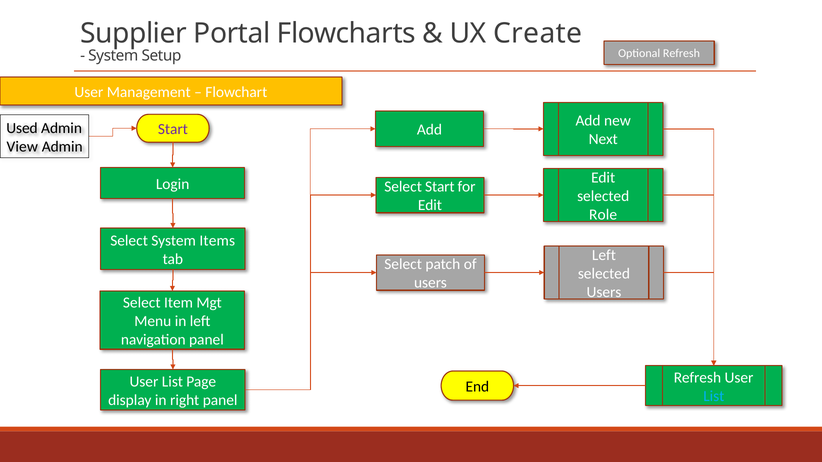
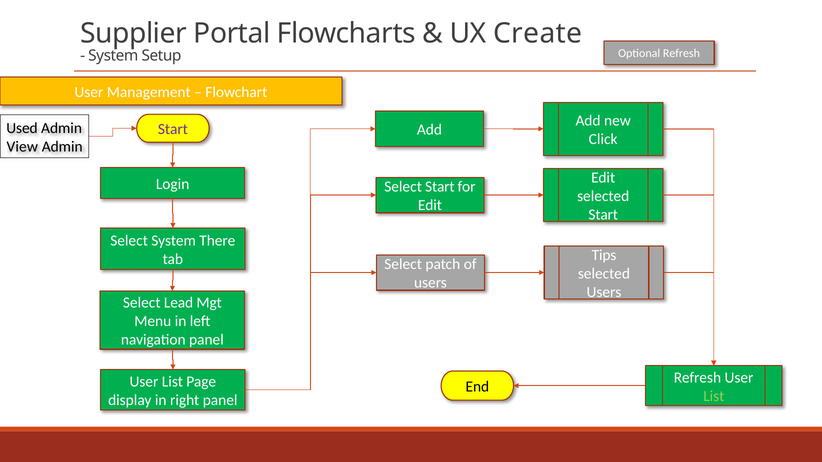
Next: Next -> Click
Role at (603, 215): Role -> Start
Items: Items -> There
Left at (604, 255): Left -> Tips
Item: Item -> Lead
List at (714, 396) colour: light blue -> light green
